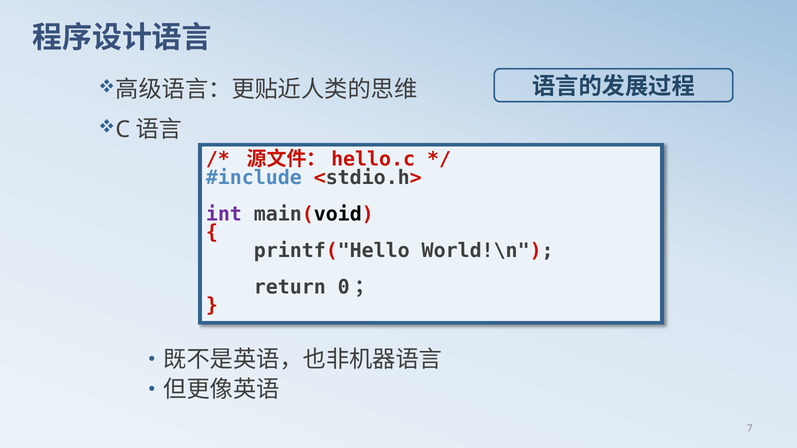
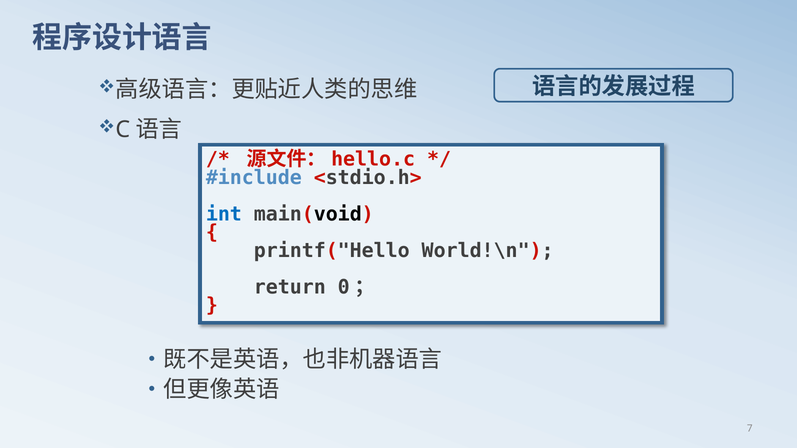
int colour: purple -> blue
